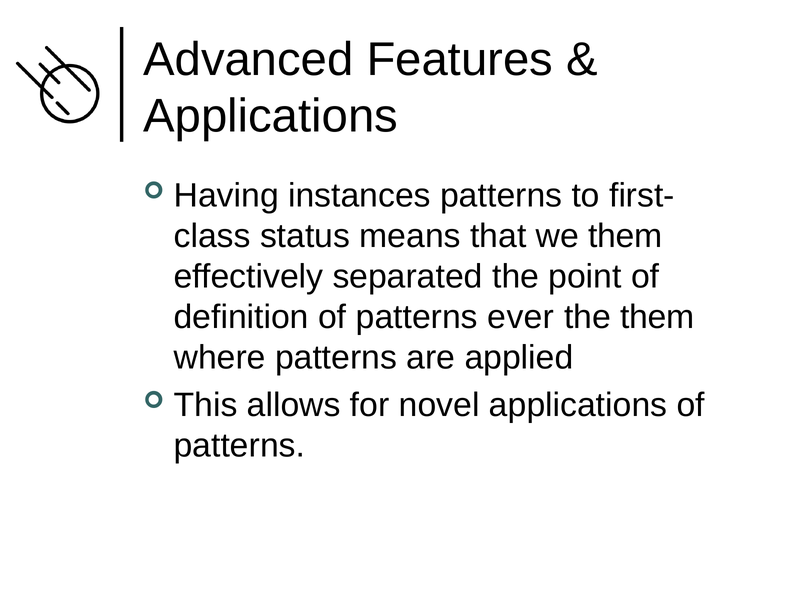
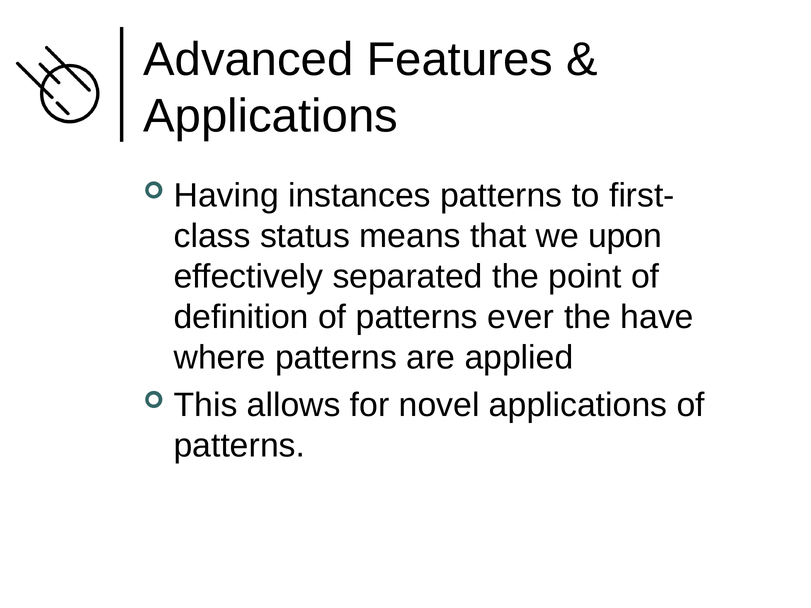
we them: them -> upon
the them: them -> have
